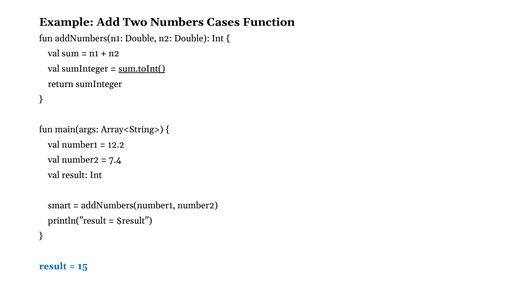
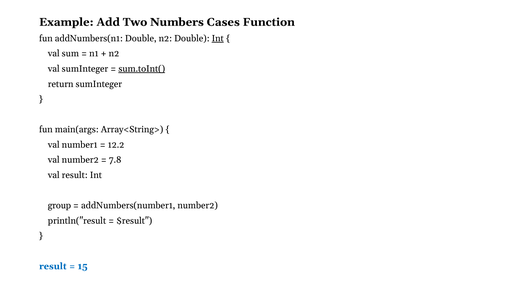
Int at (218, 38) underline: none -> present
7.4: 7.4 -> 7.8
smart: smart -> group
